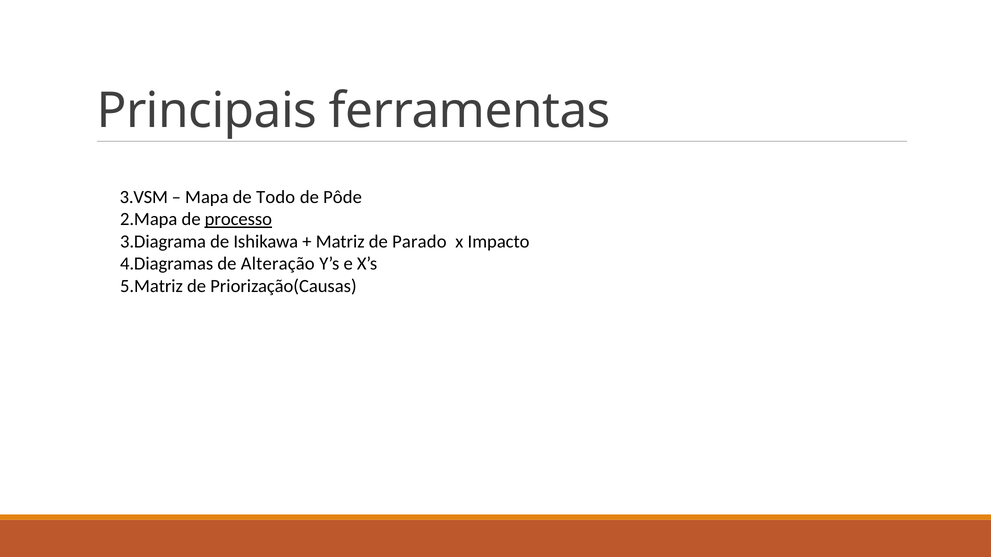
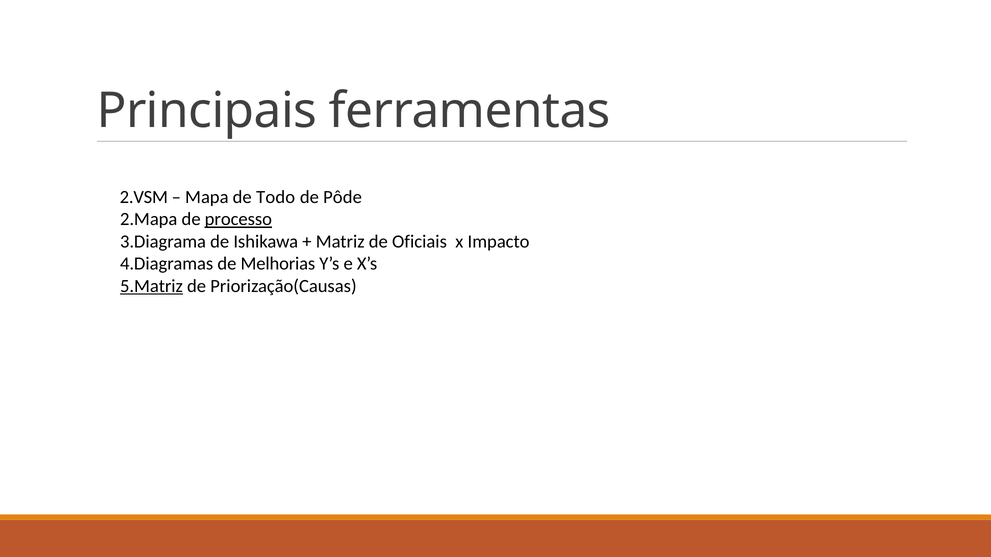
3.VSM: 3.VSM -> 2.VSM
Parado: Parado -> Oficiais
Alteração: Alteração -> Melhorias
5.Matriz underline: none -> present
